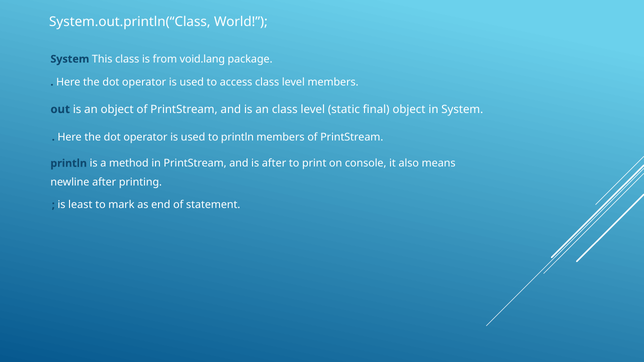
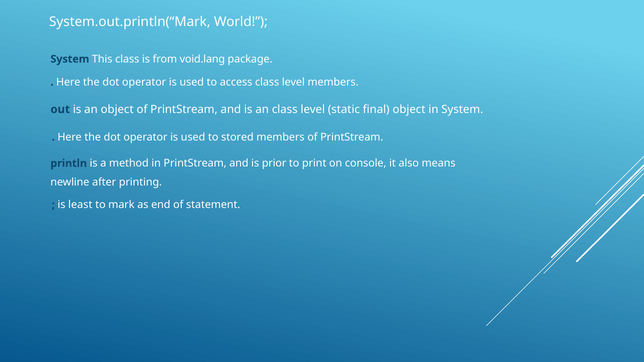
System.out.println(“Class: System.out.println(“Class -> System.out.println(“Mark
to println: println -> stored
is after: after -> prior
